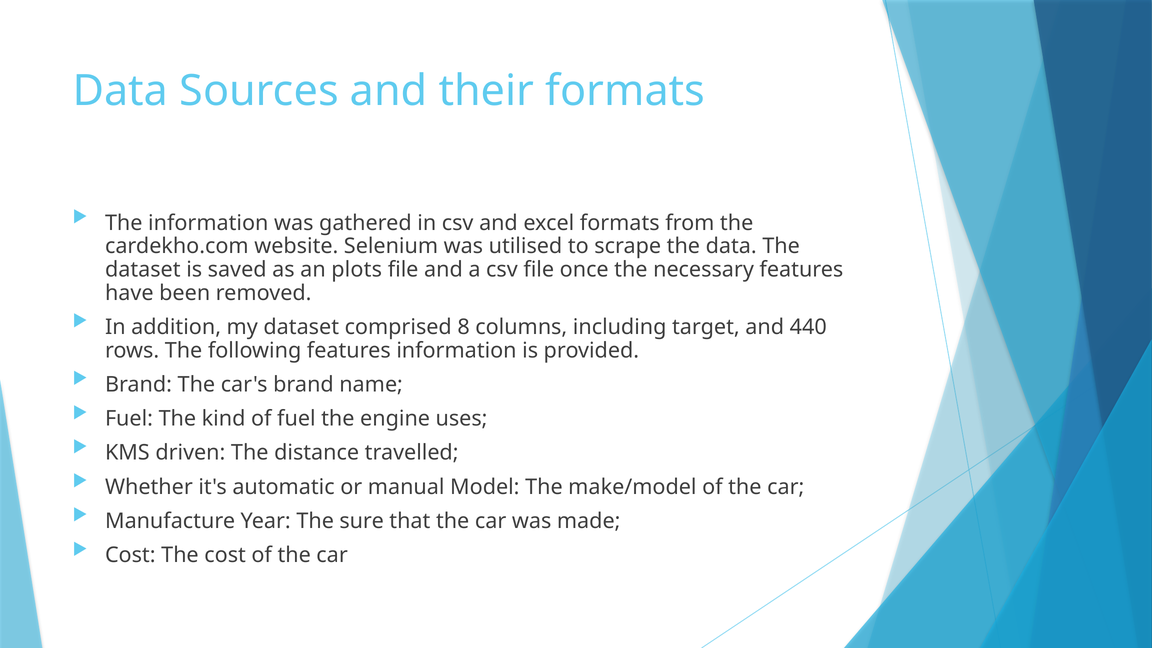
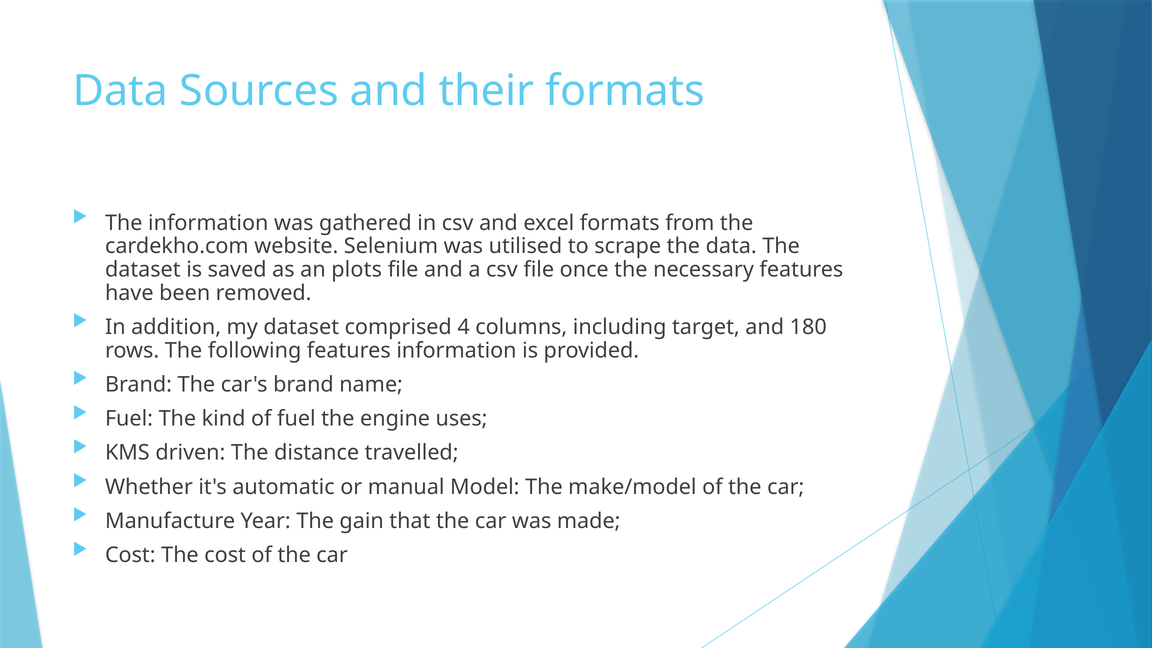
8: 8 -> 4
440: 440 -> 180
sure: sure -> gain
